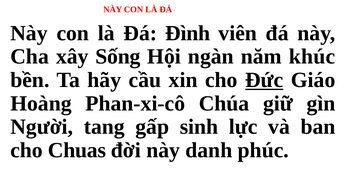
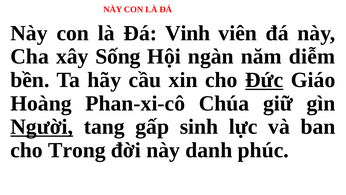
Đình: Đình -> Vinh
khúc: khúc -> diễm
Người underline: none -> present
Chuas: Chuas -> Trong
